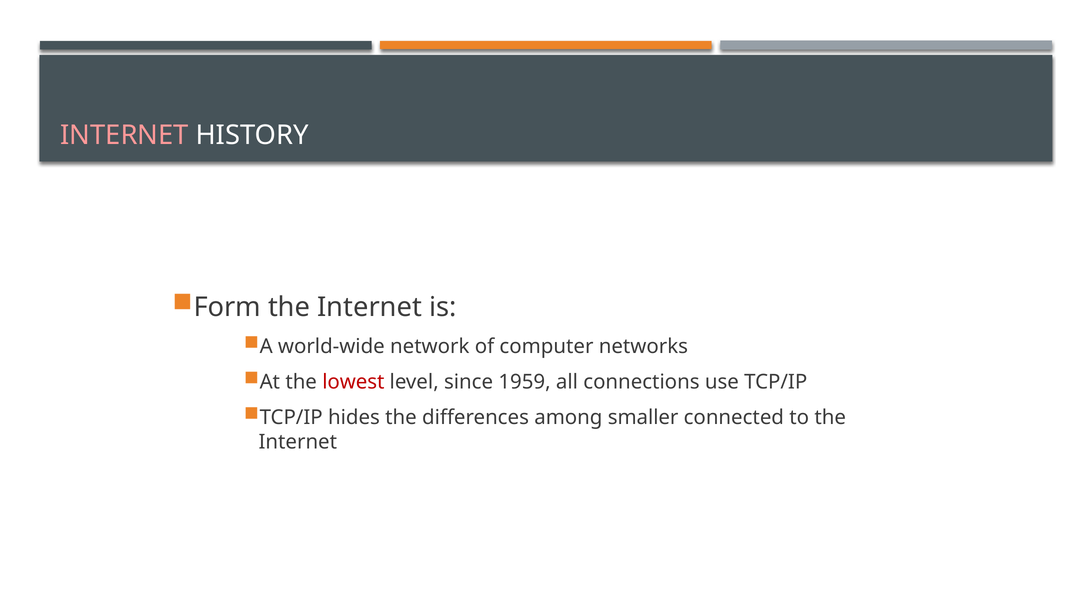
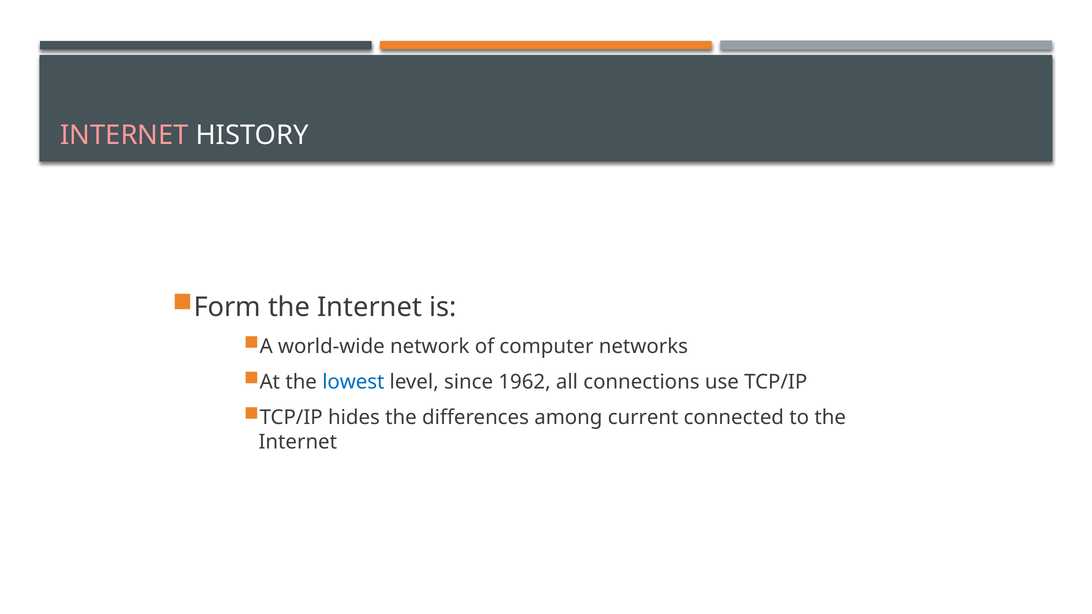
lowest colour: red -> blue
1959: 1959 -> 1962
smaller: smaller -> current
